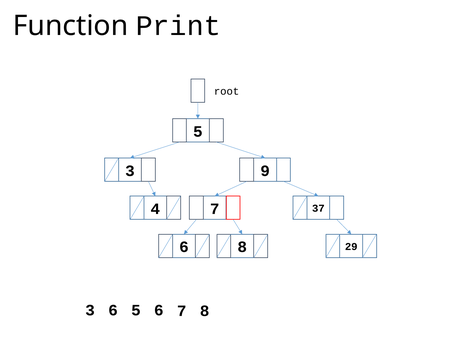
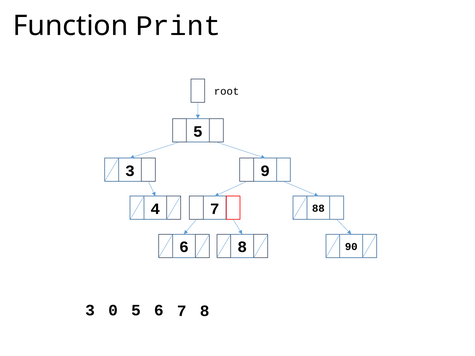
37: 37 -> 88
29: 29 -> 90
3 6: 6 -> 0
